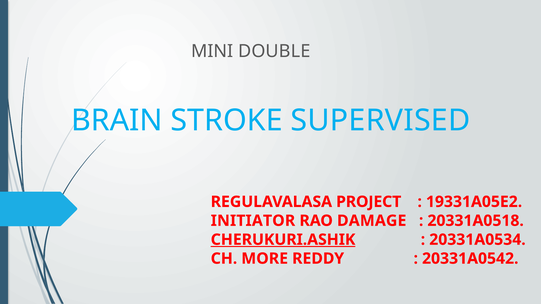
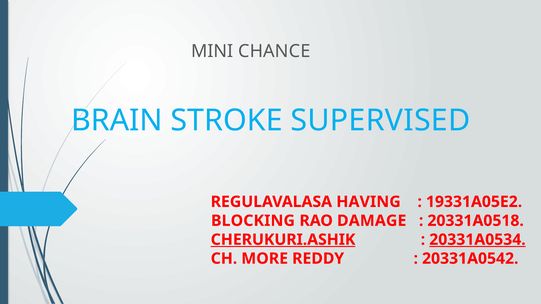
DOUBLE: DOUBLE -> CHANCE
PROJECT: PROJECT -> HAVING
INITIATOR: INITIATOR -> BLOCKING
20331A0534 underline: none -> present
